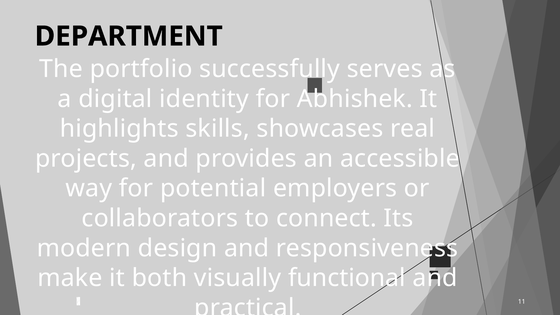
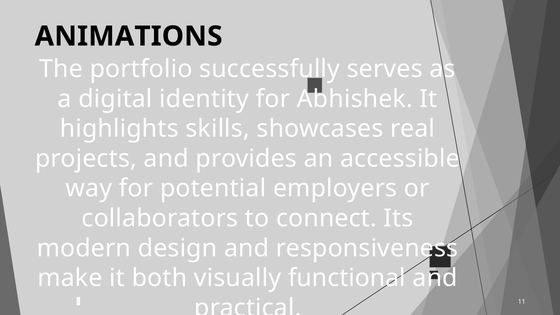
DEPARTMENT: DEPARTMENT -> ANIMATIONS
